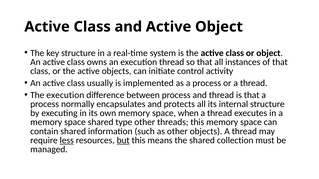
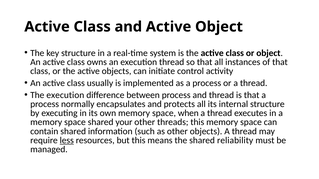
type: type -> your
but underline: present -> none
collection: collection -> reliability
